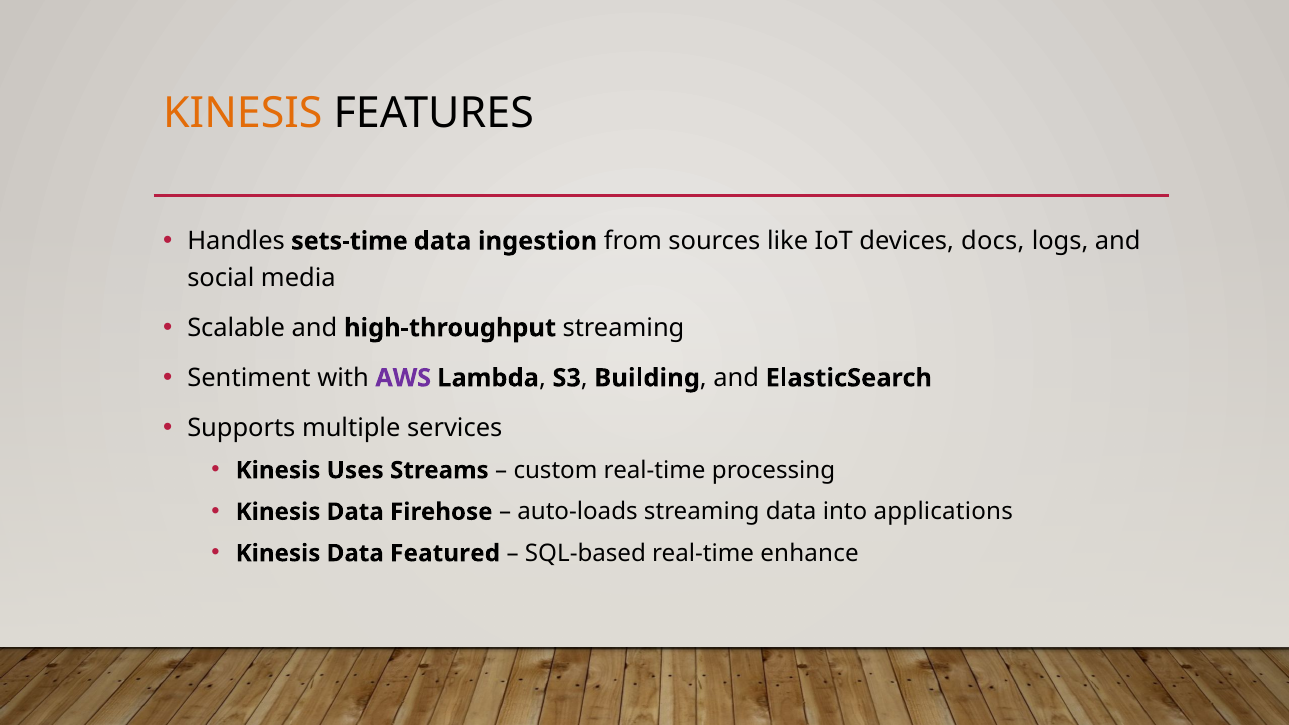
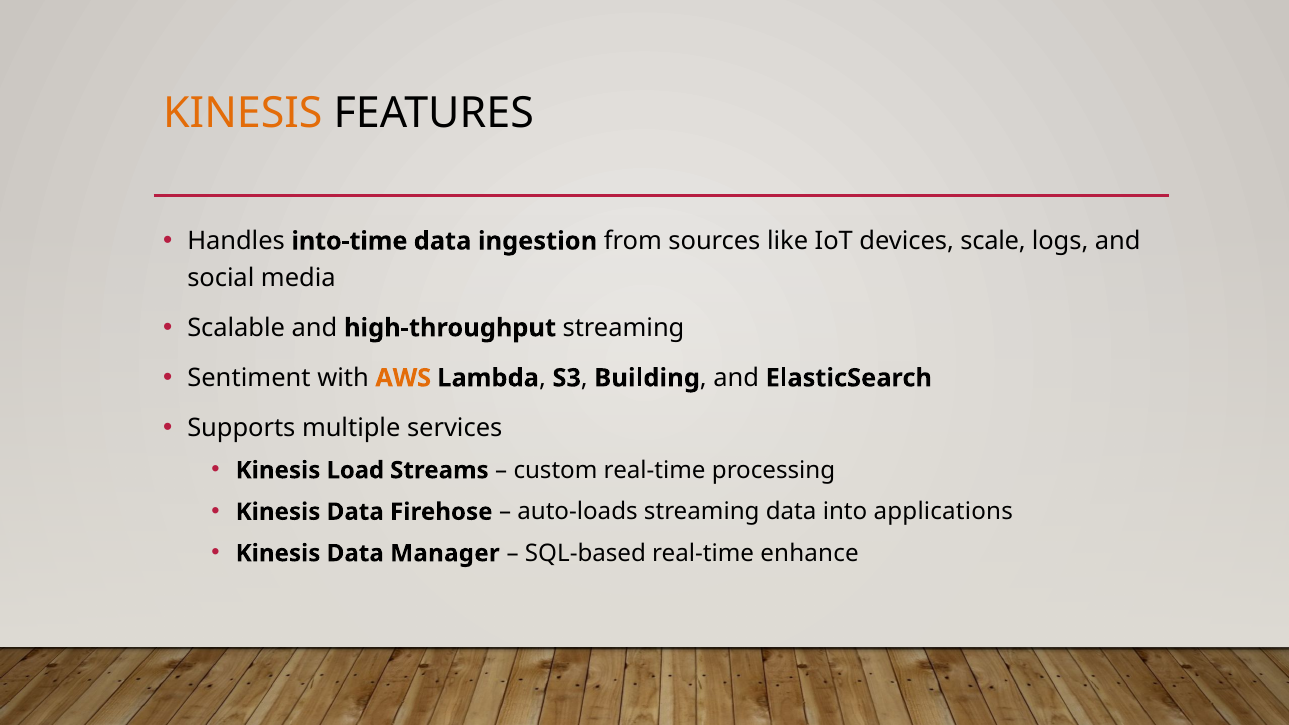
sets-time: sets-time -> into-time
docs: docs -> scale
AWS colour: purple -> orange
Uses: Uses -> Load
Featured: Featured -> Manager
